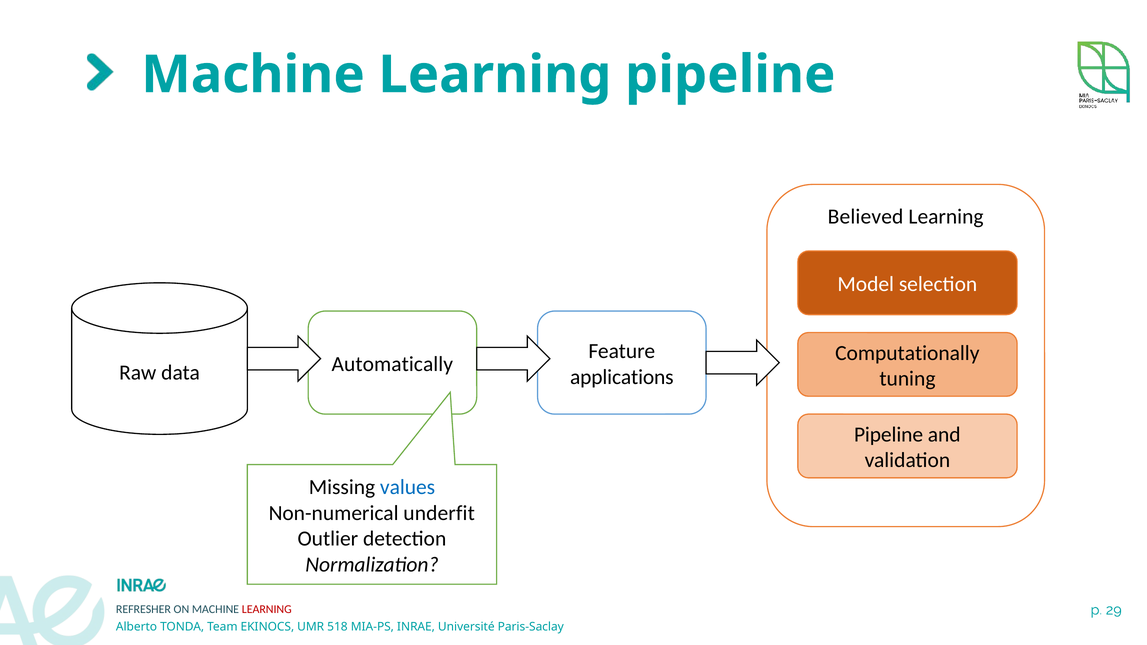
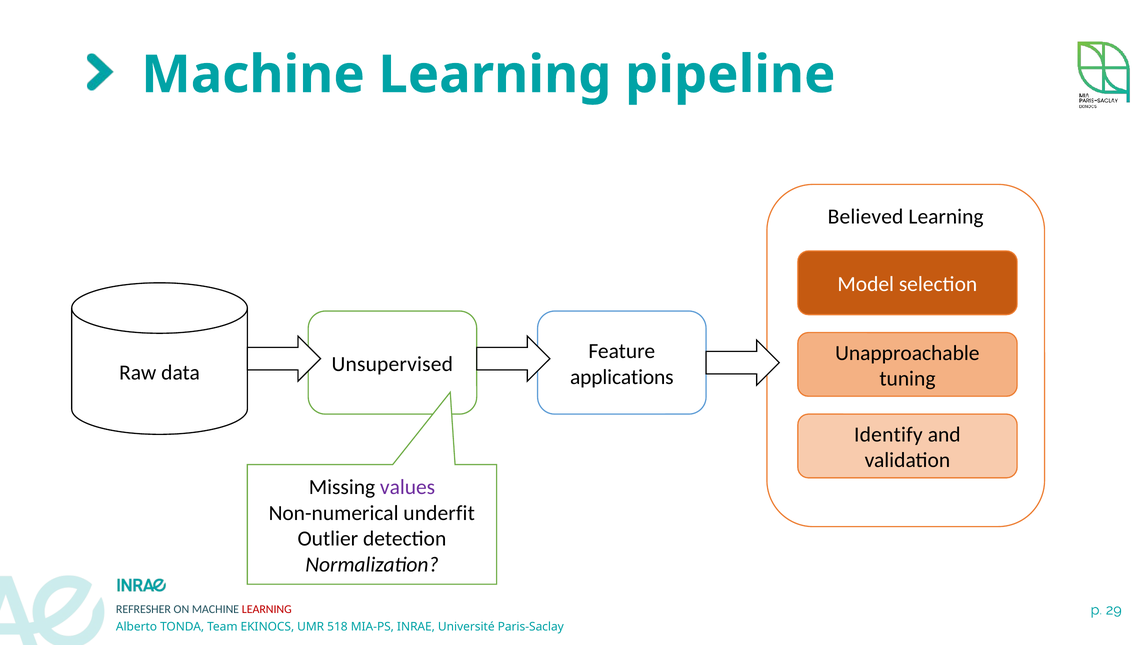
Computationally: Computationally -> Unapproachable
Automatically: Automatically -> Unsupervised
Pipeline at (889, 435): Pipeline -> Identify
values colour: blue -> purple
